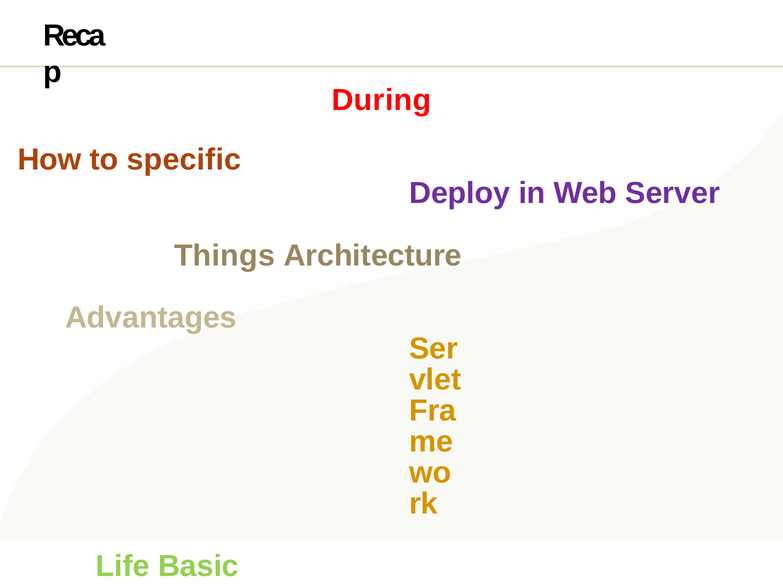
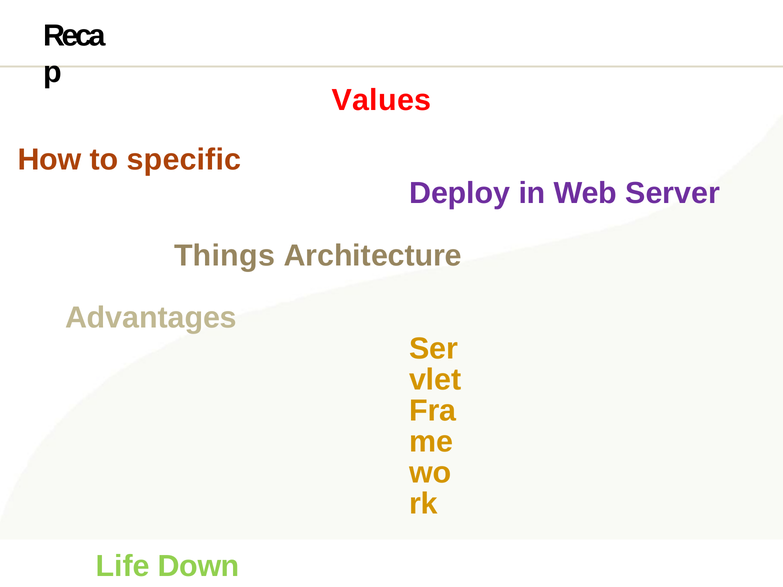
During: During -> Values
Basic: Basic -> Down
